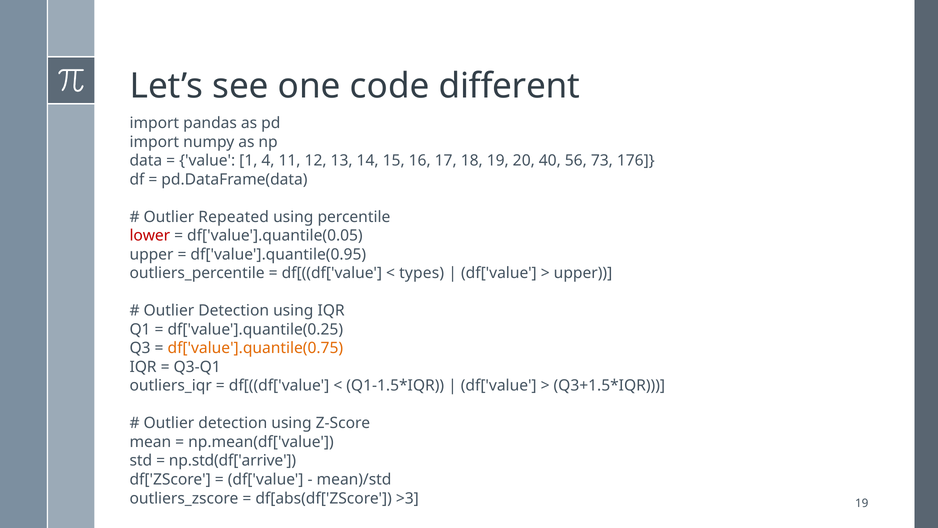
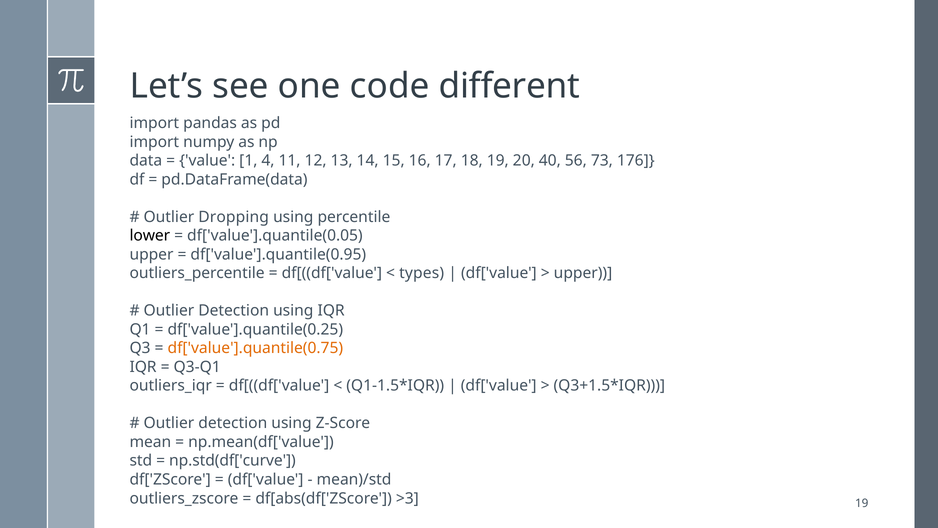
Repeated: Repeated -> Dropping
lower colour: red -> black
np.std(df['arrive: np.std(df['arrive -> np.std(df['curve
